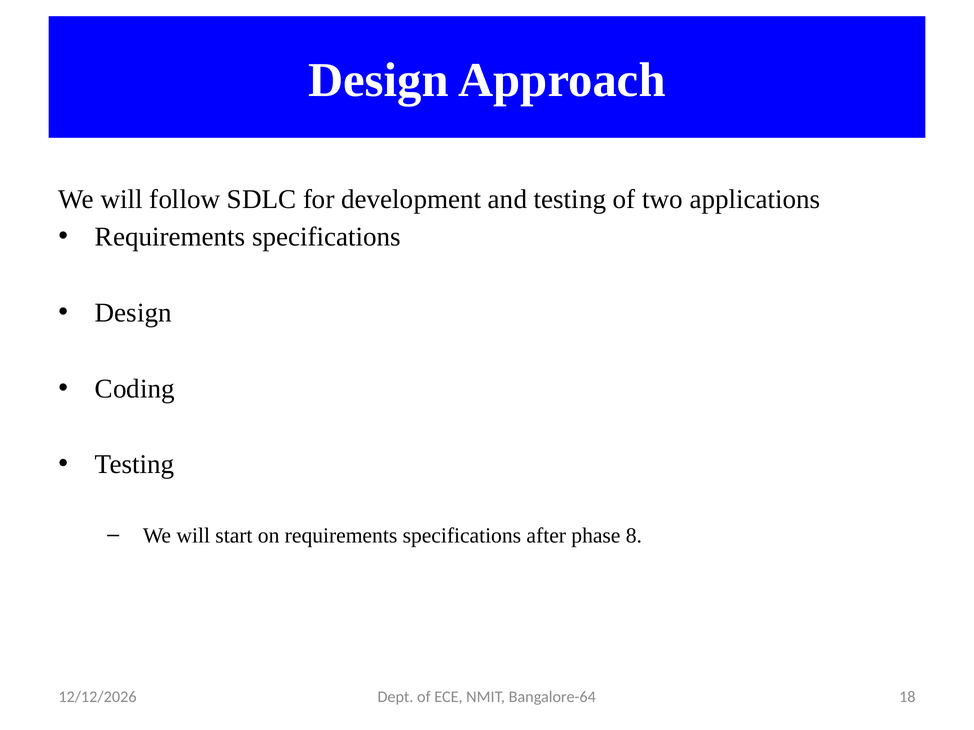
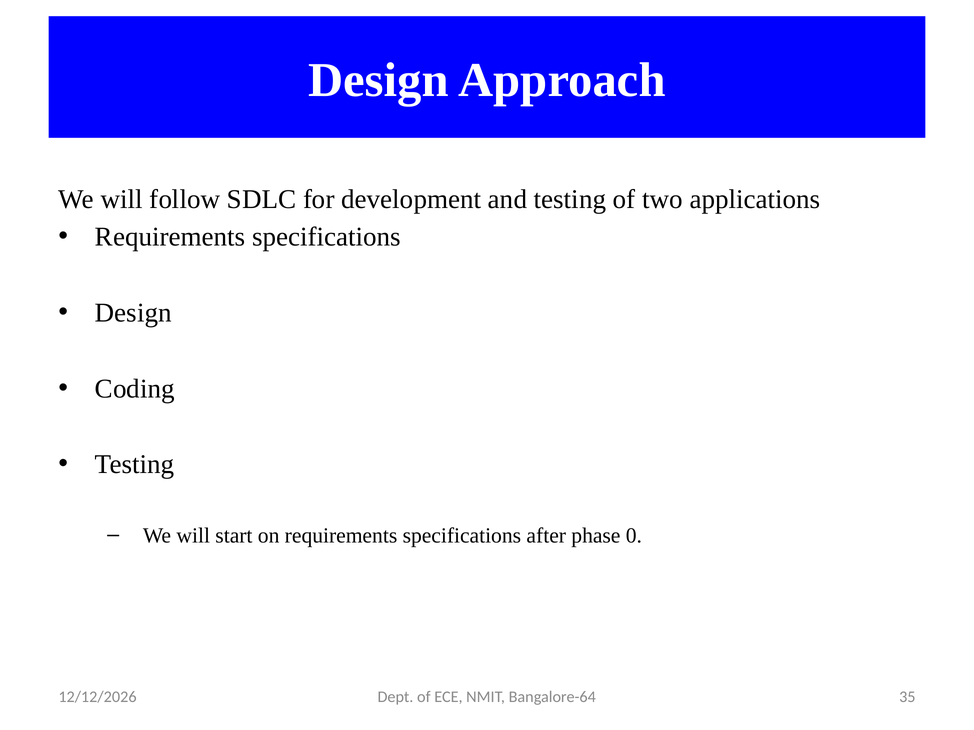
8: 8 -> 0
18: 18 -> 35
